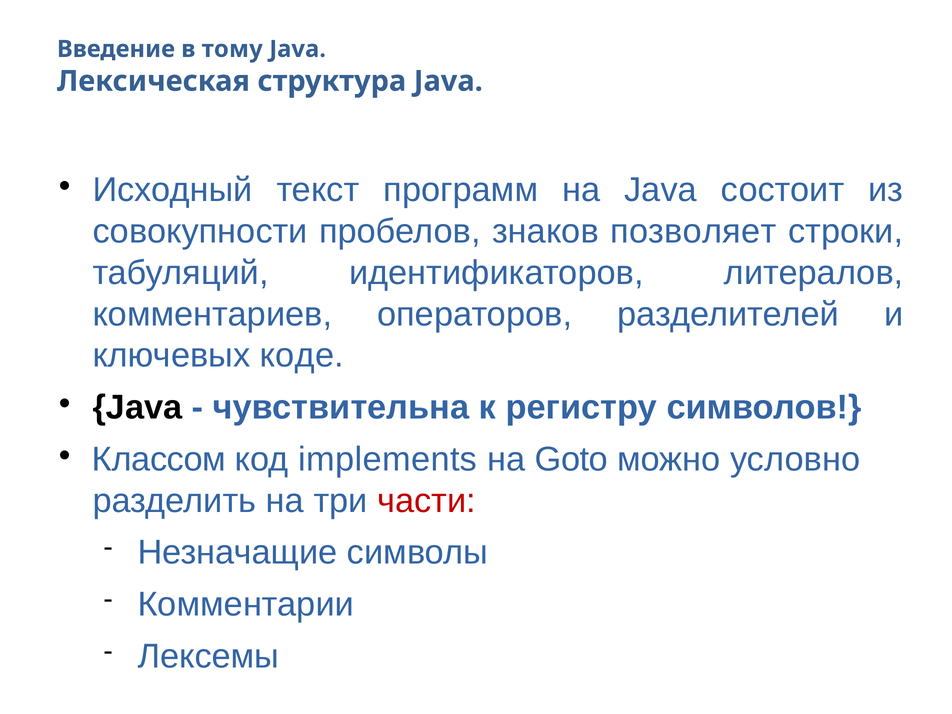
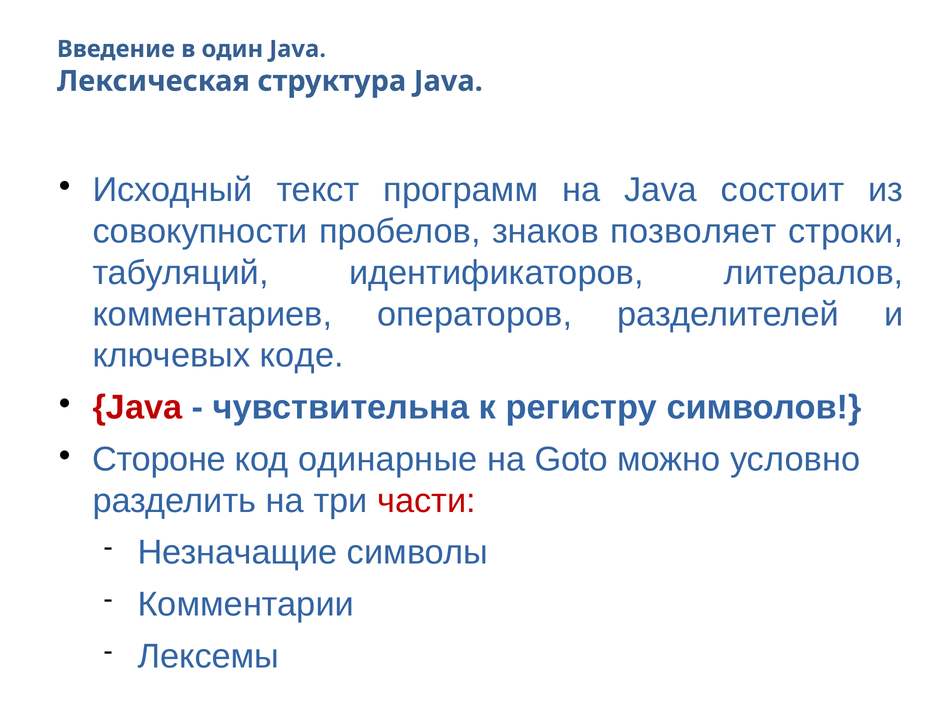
тому: тому -> один
Java at (137, 407) colour: black -> red
Классом: Классом -> Стороне
implements: implements -> одинарные
